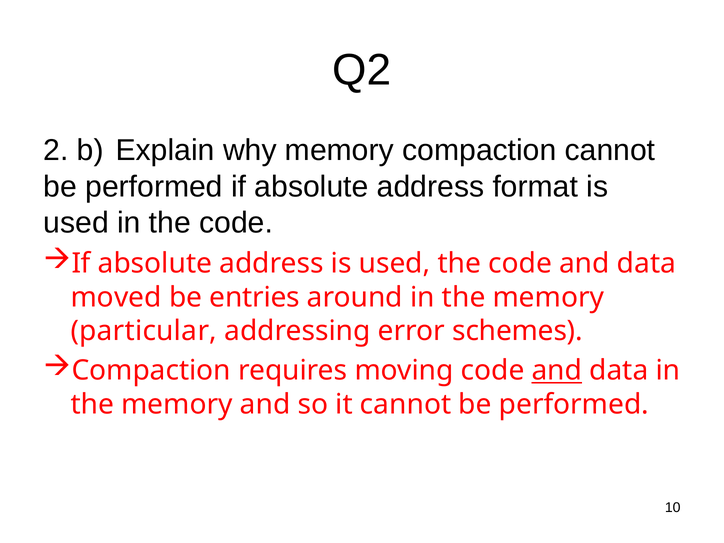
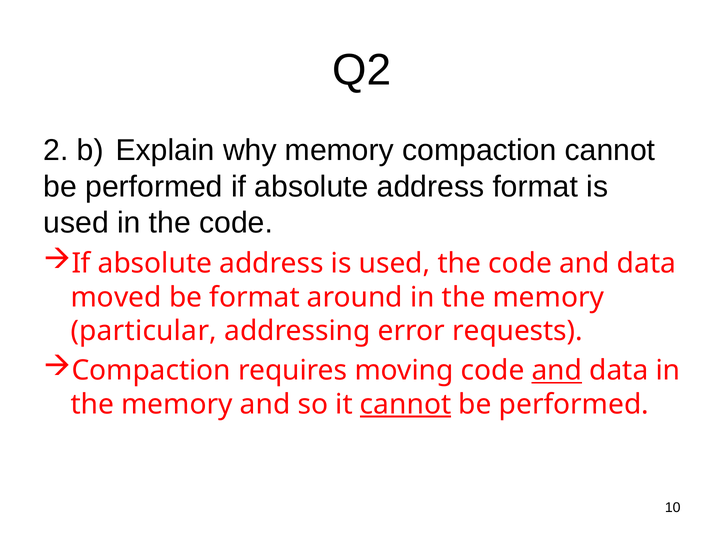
be entries: entries -> format
schemes: schemes -> requests
cannot at (406, 404) underline: none -> present
